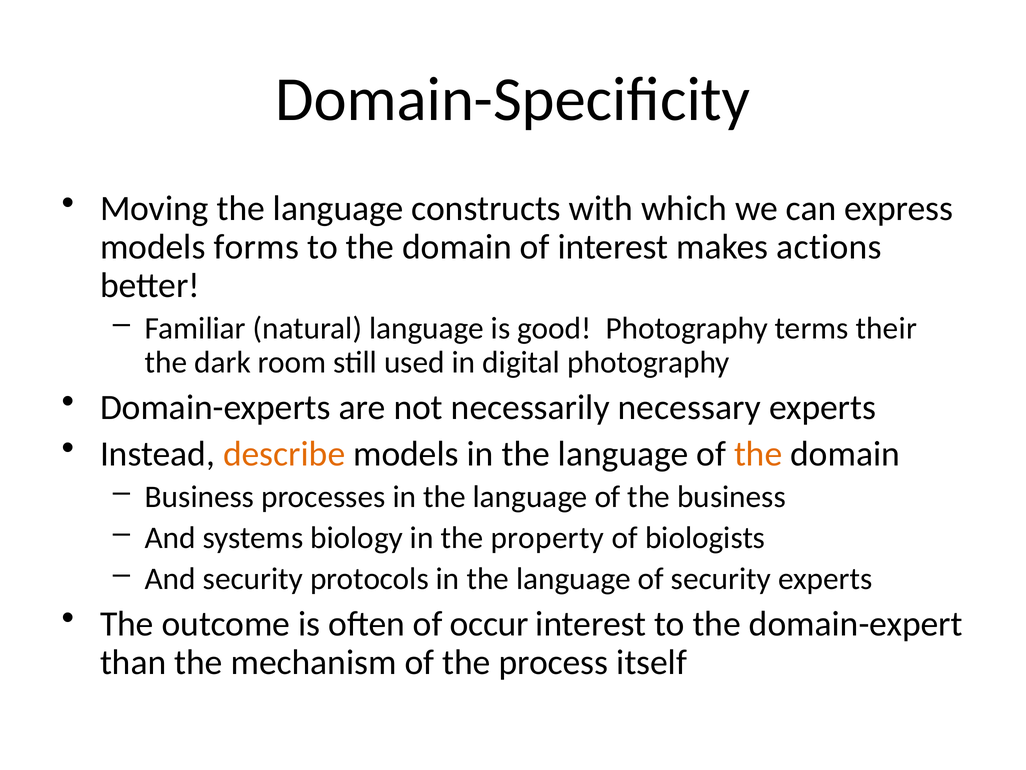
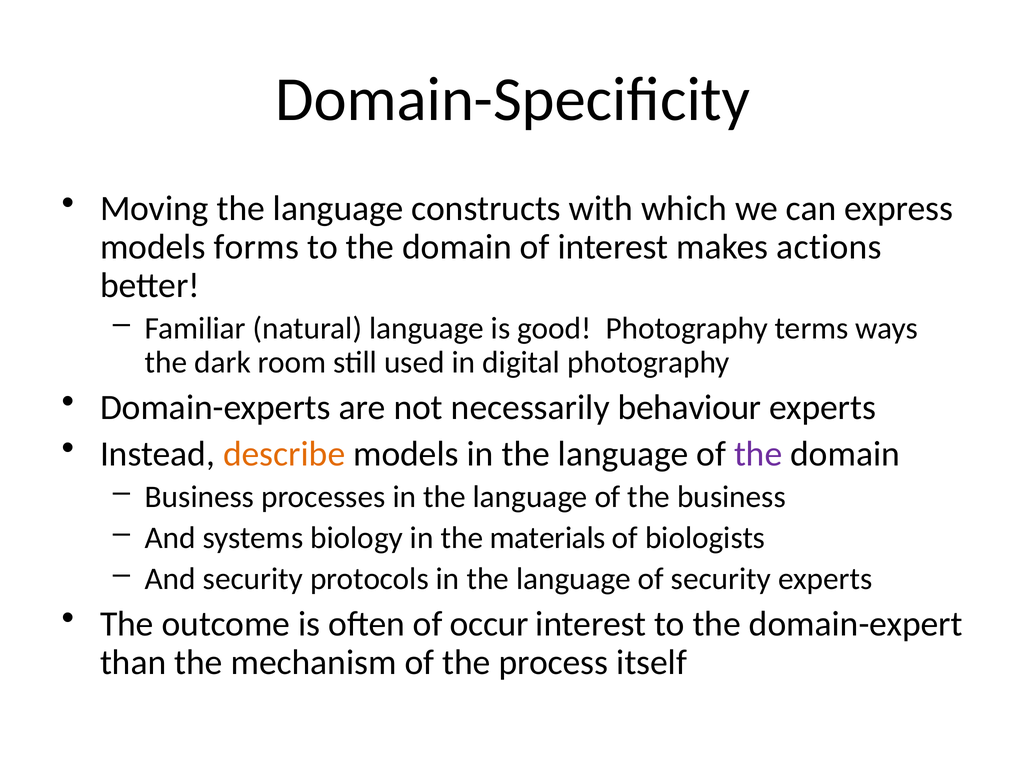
their: their -> ways
necessary: necessary -> behaviour
the at (758, 454) colour: orange -> purple
property: property -> materials
